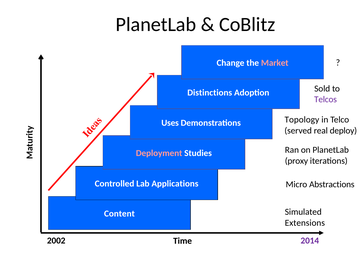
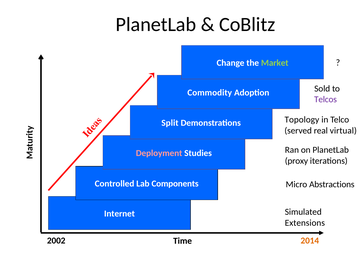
Market colour: pink -> light green
Distinctions: Distinctions -> Commodity
Uses: Uses -> Split
deploy: deploy -> virtual
Applications: Applications -> Components
Content: Content -> Internet
2014 colour: purple -> orange
